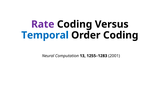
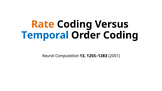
Rate colour: purple -> orange
